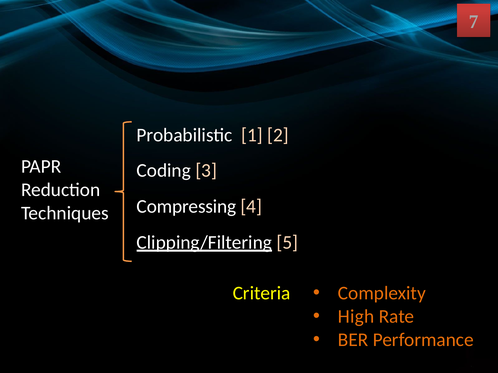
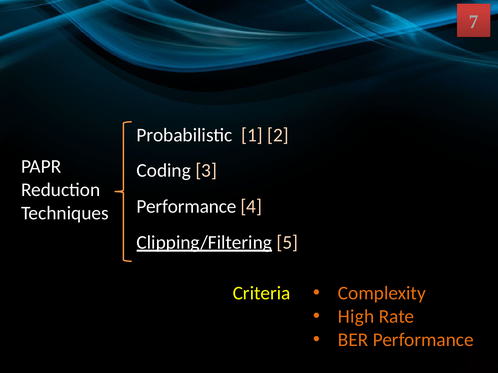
Compressing at (186, 207): Compressing -> Performance
